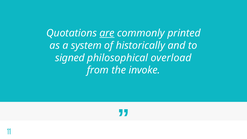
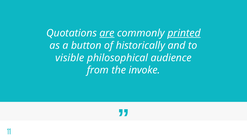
printed underline: none -> present
system: system -> button
signed: signed -> visible
overload: overload -> audience
